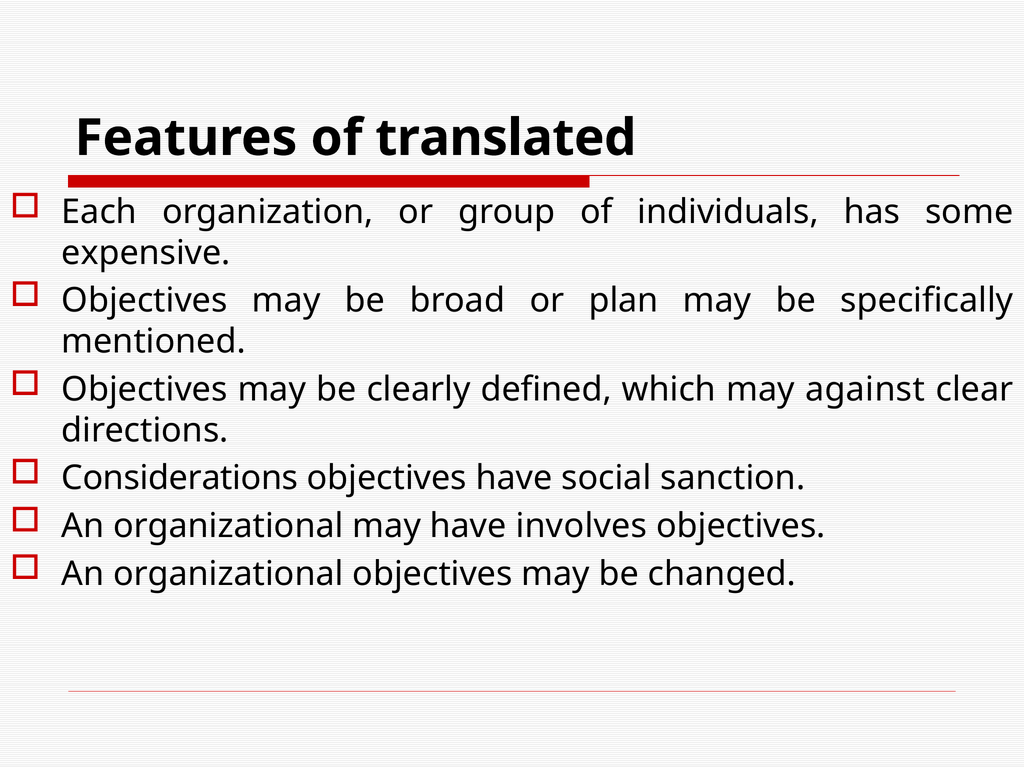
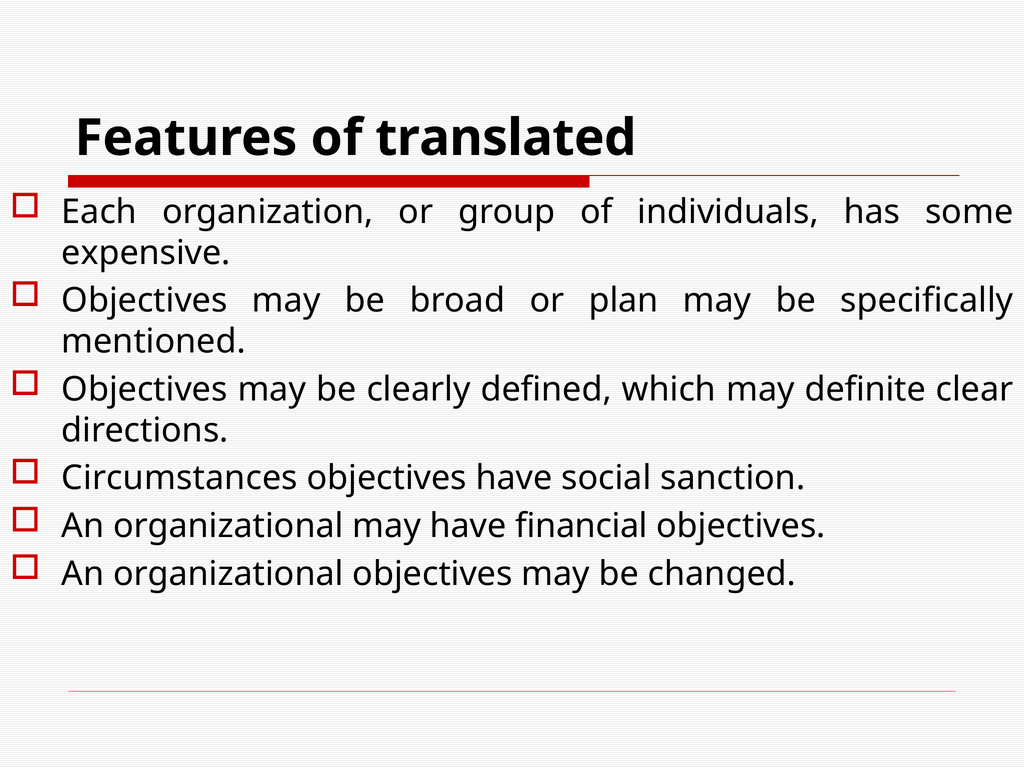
against: against -> definite
Considerations: Considerations -> Circumstances
involves: involves -> financial
